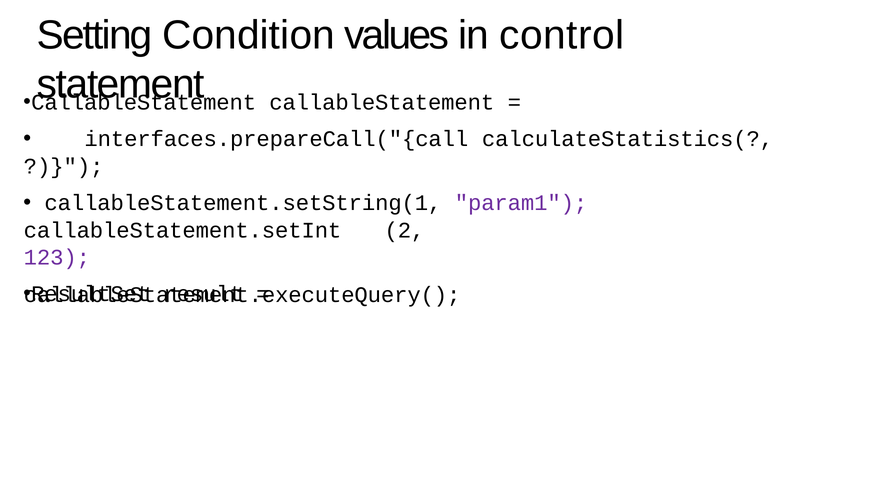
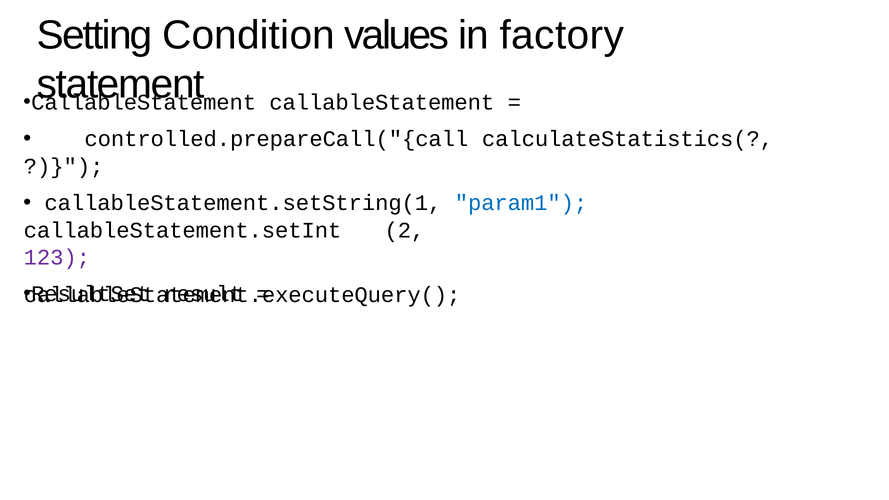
control: control -> factory
interfaces.prepareCall("{call: interfaces.prepareCall("{call -> controlled.prepareCall("{call
param1 colour: purple -> blue
